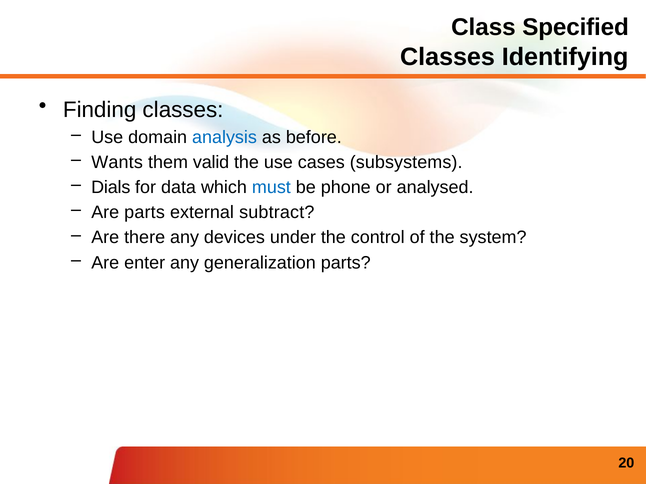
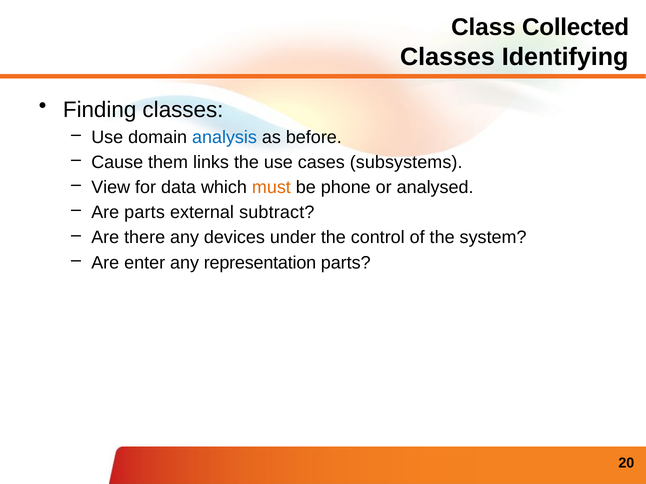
Specified: Specified -> Collected
Wants: Wants -> Cause
valid: valid -> links
Dials: Dials -> View
must colour: blue -> orange
generalization: generalization -> representation
